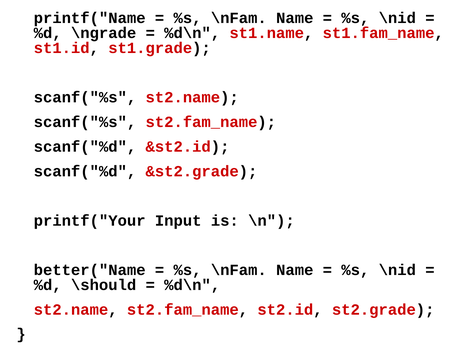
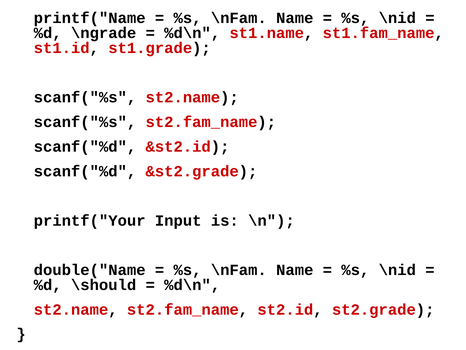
better("Name: better("Name -> double("Name
